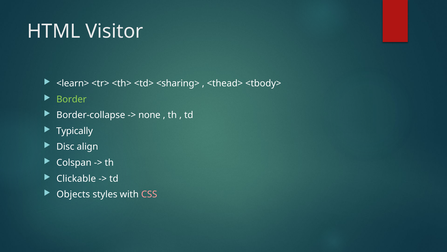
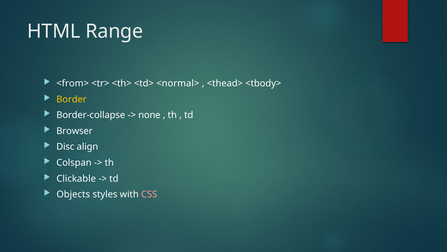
Visitor: Visitor -> Range
<learn>: <learn> -> <from>
<sharing>: <sharing> -> <normal>
Border colour: light green -> yellow
Typically: Typically -> Browser
